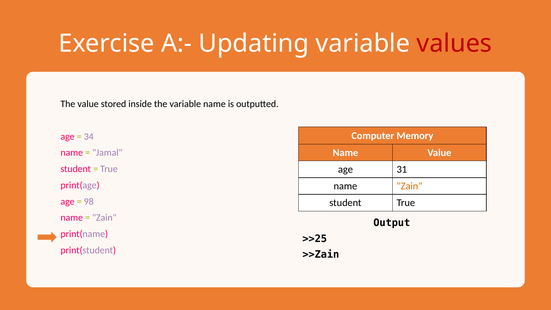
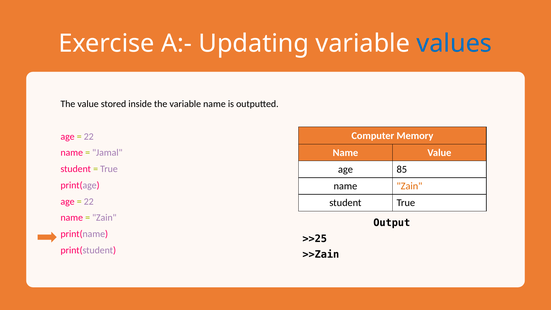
values colour: red -> blue
34 at (89, 136): 34 -> 22
31: 31 -> 85
98 at (89, 201): 98 -> 22
